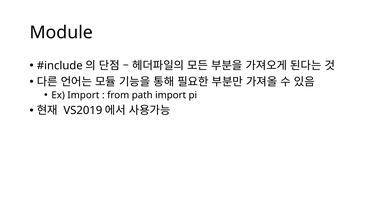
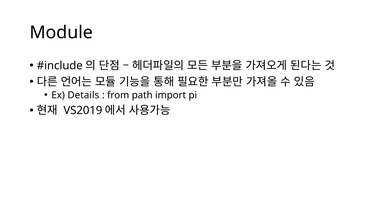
Ex Import: Import -> Details
